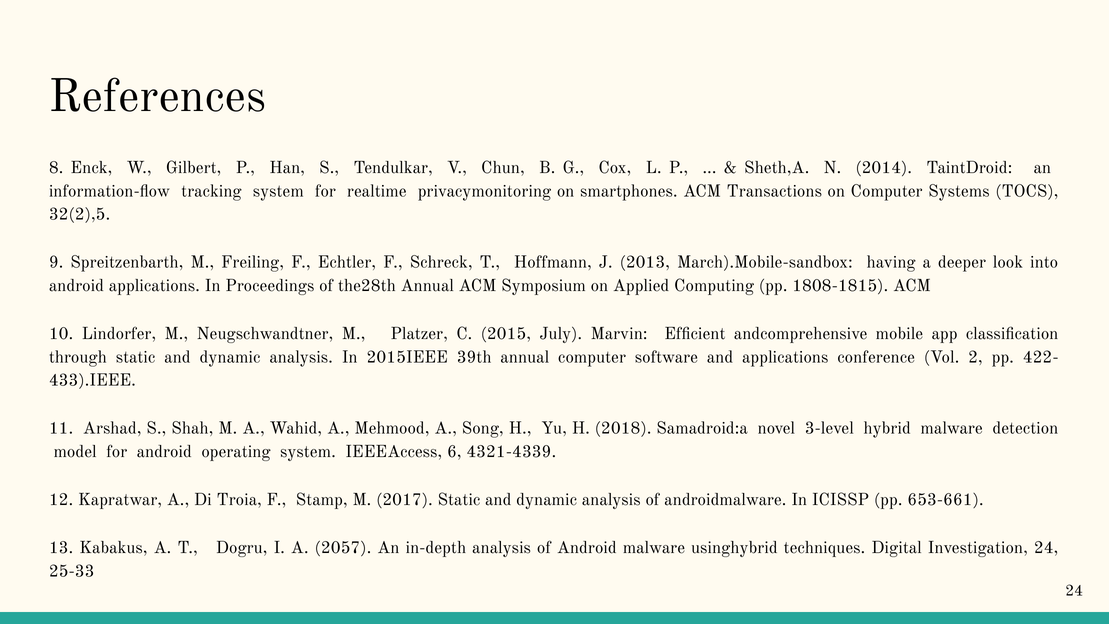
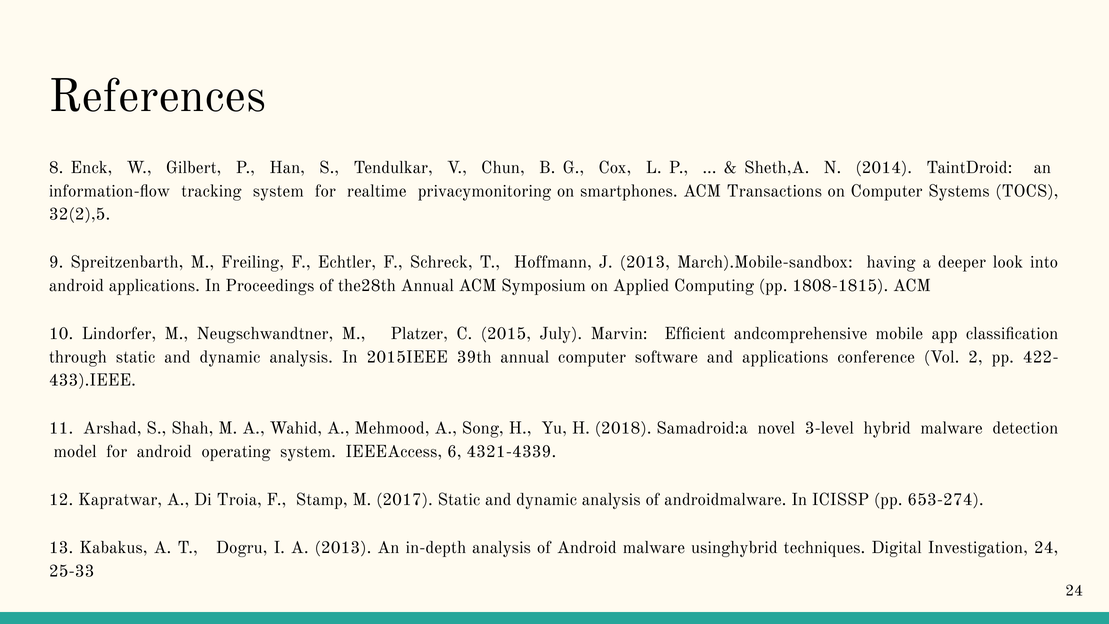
653-661: 653-661 -> 653-274
A 2057: 2057 -> 2013
